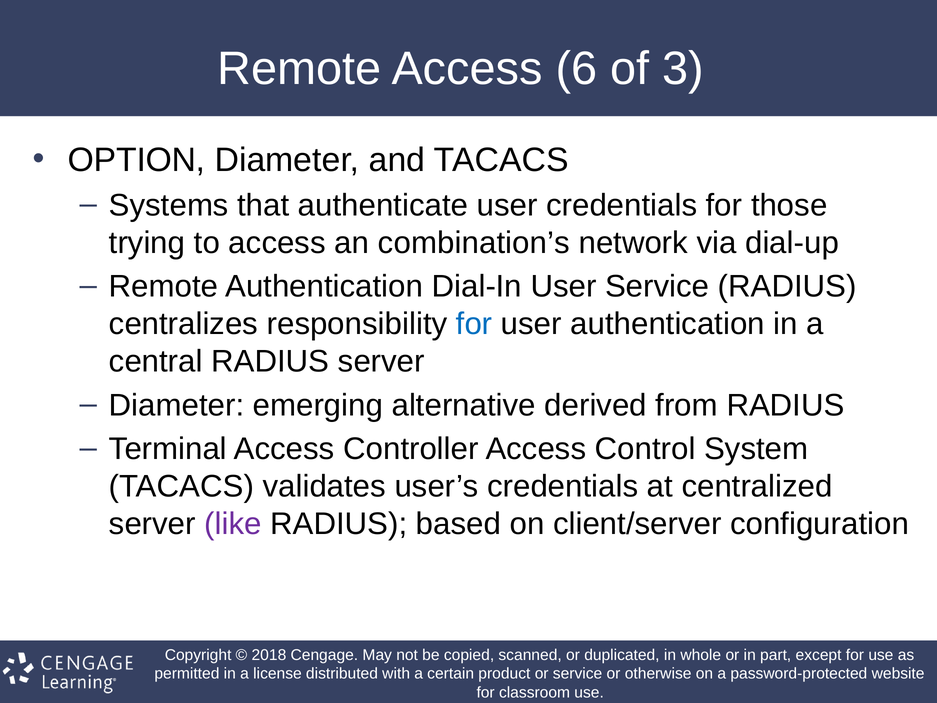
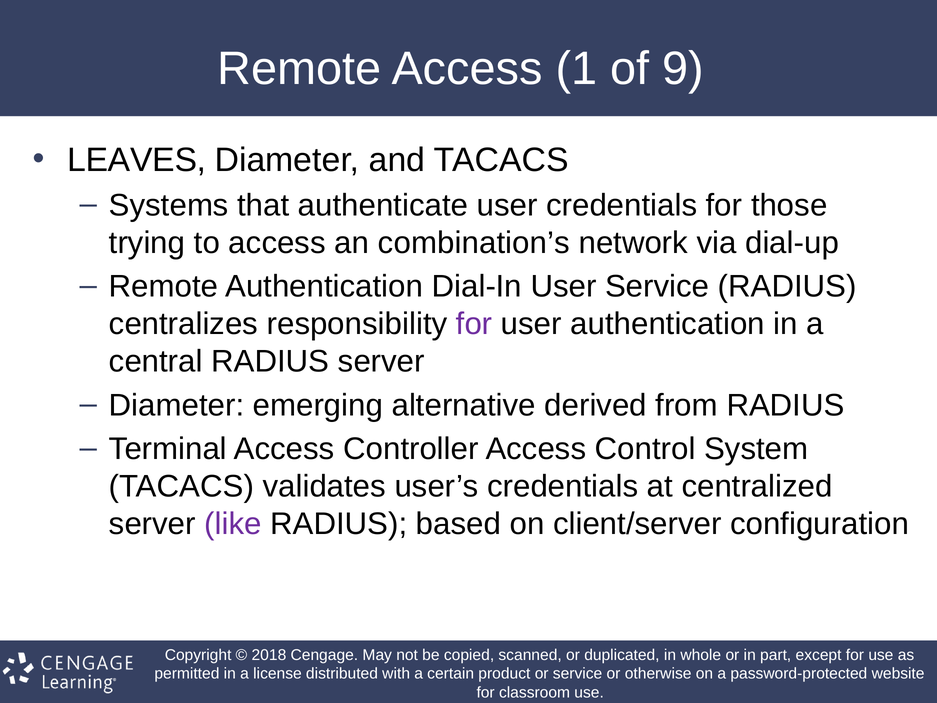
6: 6 -> 1
3: 3 -> 9
OPTION: OPTION -> LEAVES
for at (474, 324) colour: blue -> purple
